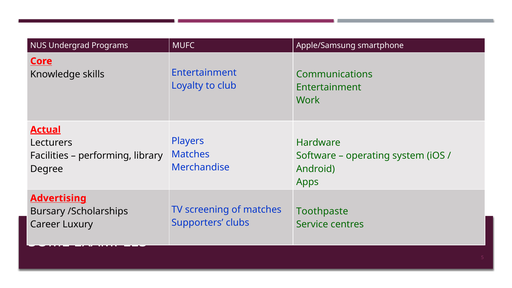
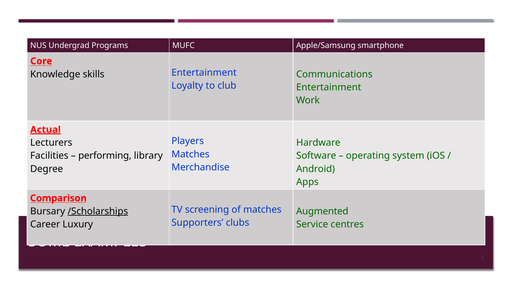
Advertising: Advertising -> Comparison
/Scholarships underline: none -> present
Toothpaste: Toothpaste -> Augmented
